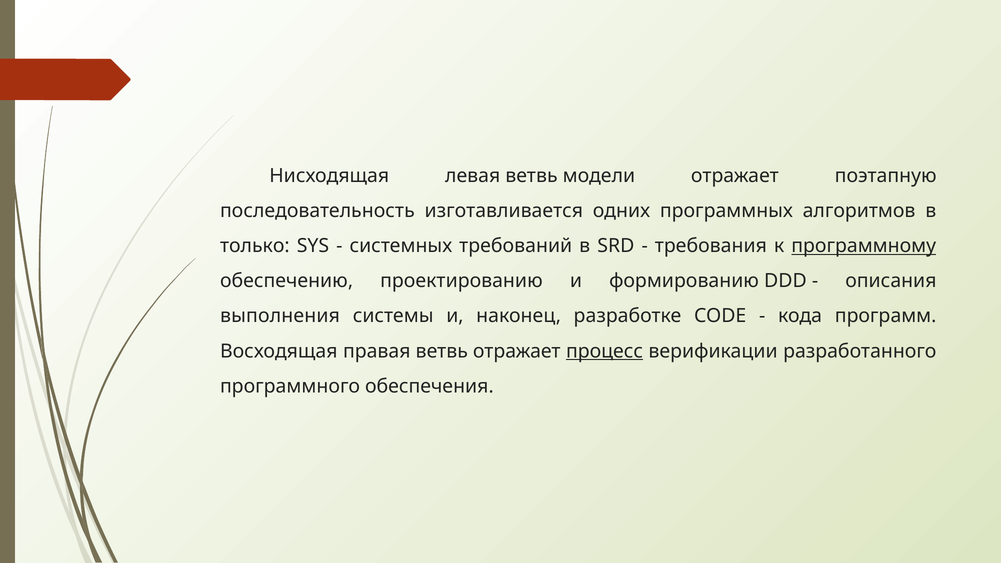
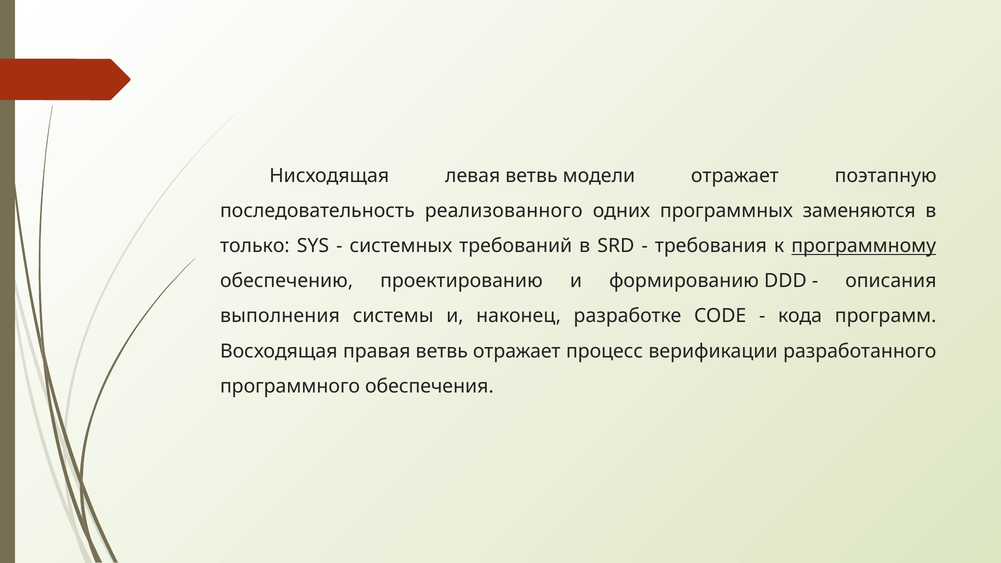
изготавливается: изготавливается -> реализованного
алгоритмов: алгоритмов -> заменяются
процесс underline: present -> none
